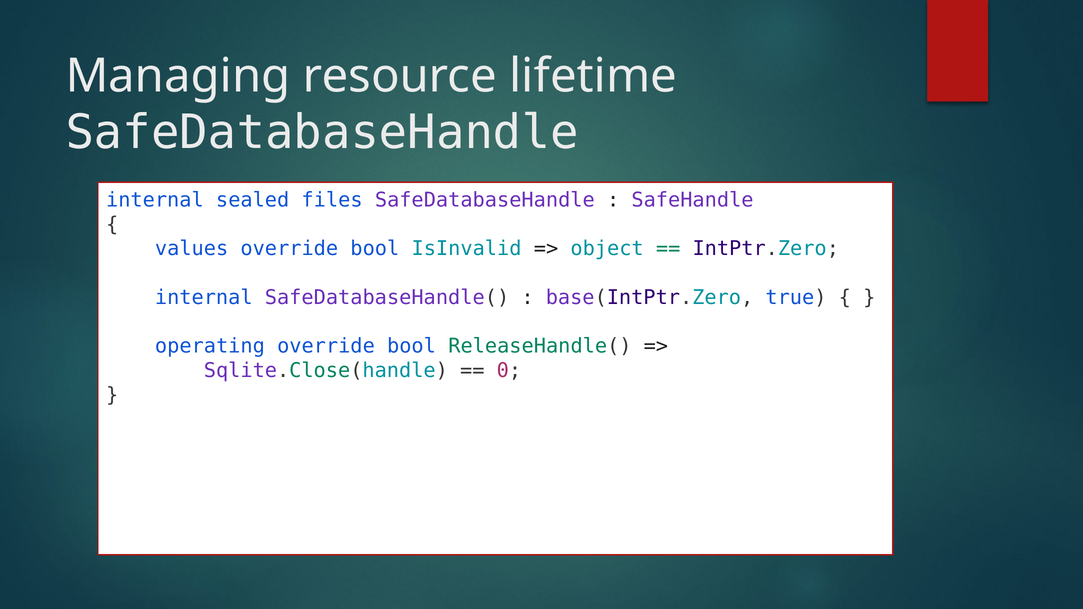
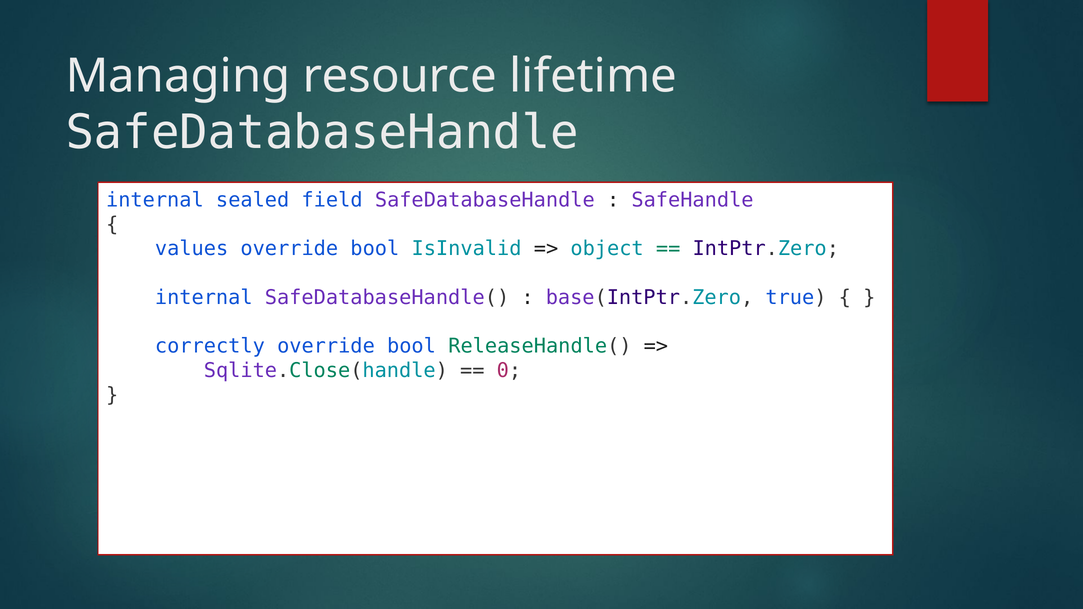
files: files -> field
operating: operating -> correctly
